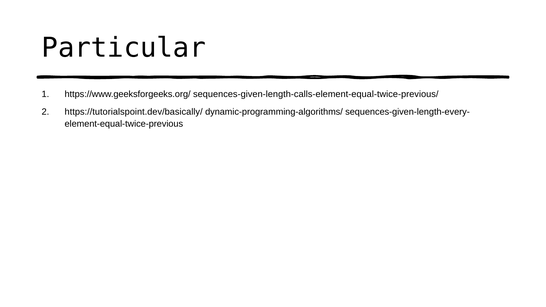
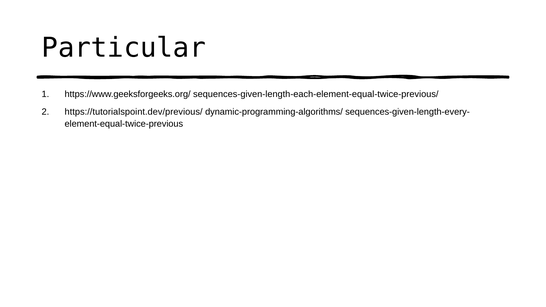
sequences-given-length-calls-element-equal-twice-previous/: sequences-given-length-calls-element-equal-twice-previous/ -> sequences-given-length-each-element-equal-twice-previous/
https://tutorialspoint.dev/basically/: https://tutorialspoint.dev/basically/ -> https://tutorialspoint.dev/previous/
